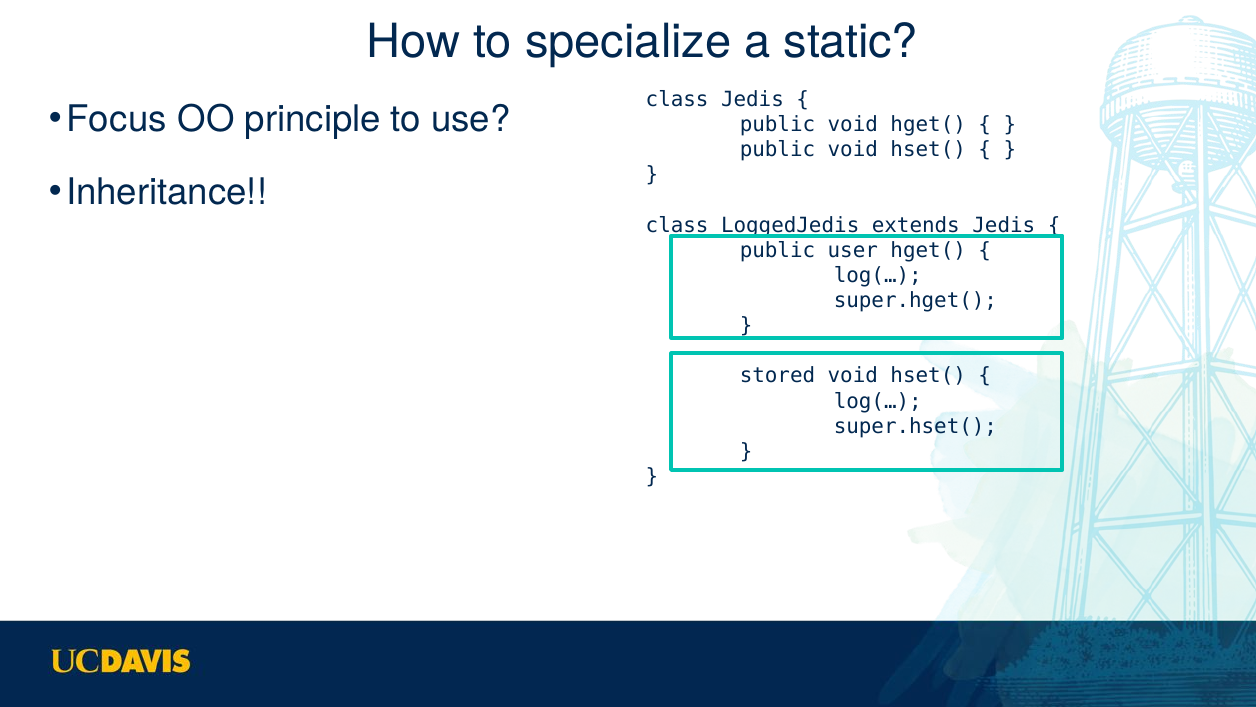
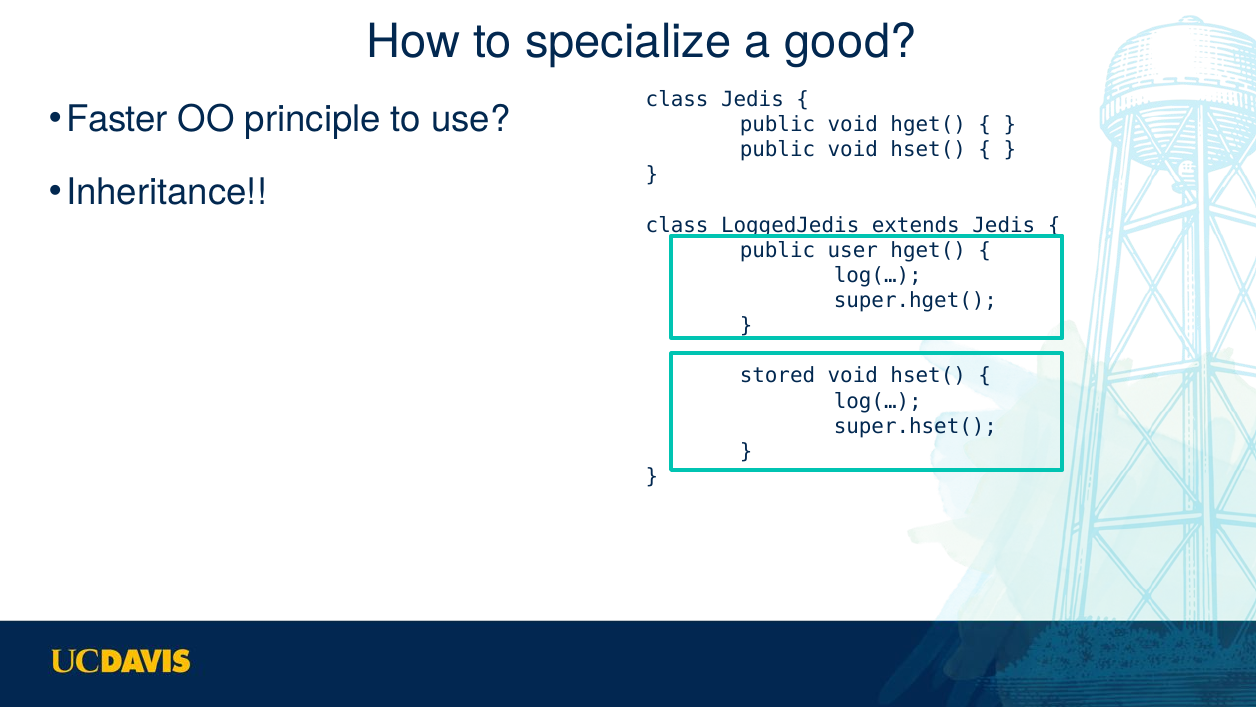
static: static -> good
Focus: Focus -> Faster
